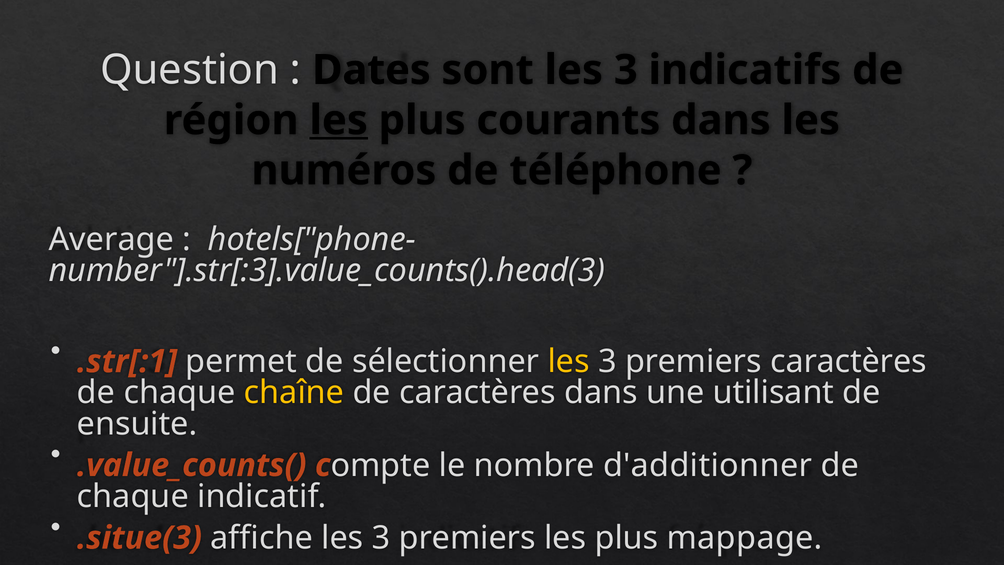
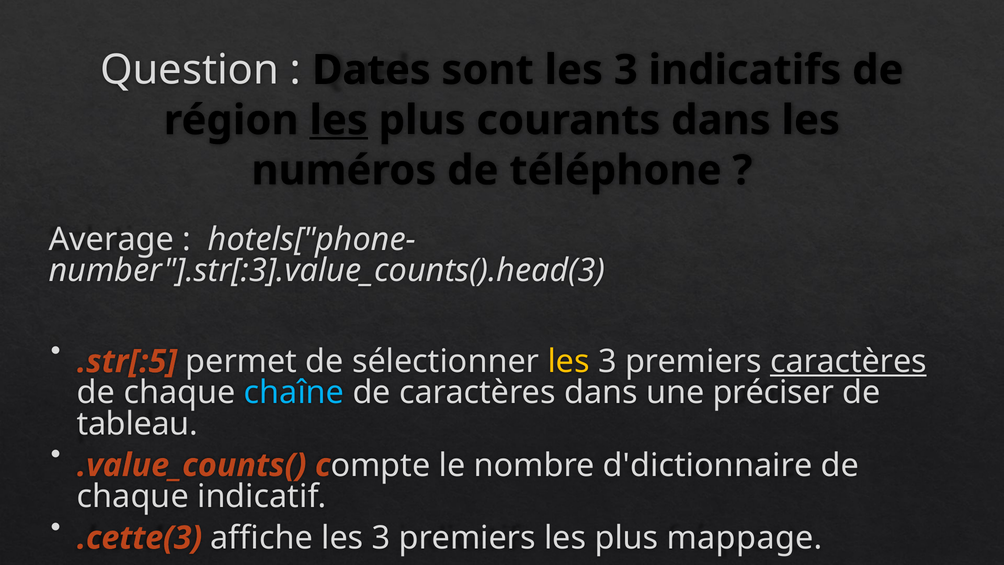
.str[:1: .str[:1 -> .str[:5
caractères at (849, 361) underline: none -> present
chaîne colour: yellow -> light blue
utilisant: utilisant -> préciser
ensuite: ensuite -> tableau
d'additionner: d'additionner -> d'dictionnaire
.situe(3: .situe(3 -> .cette(3
